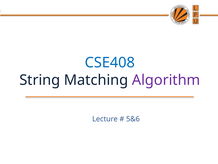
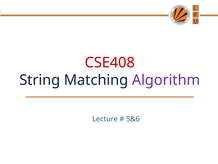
CSE408 colour: blue -> red
